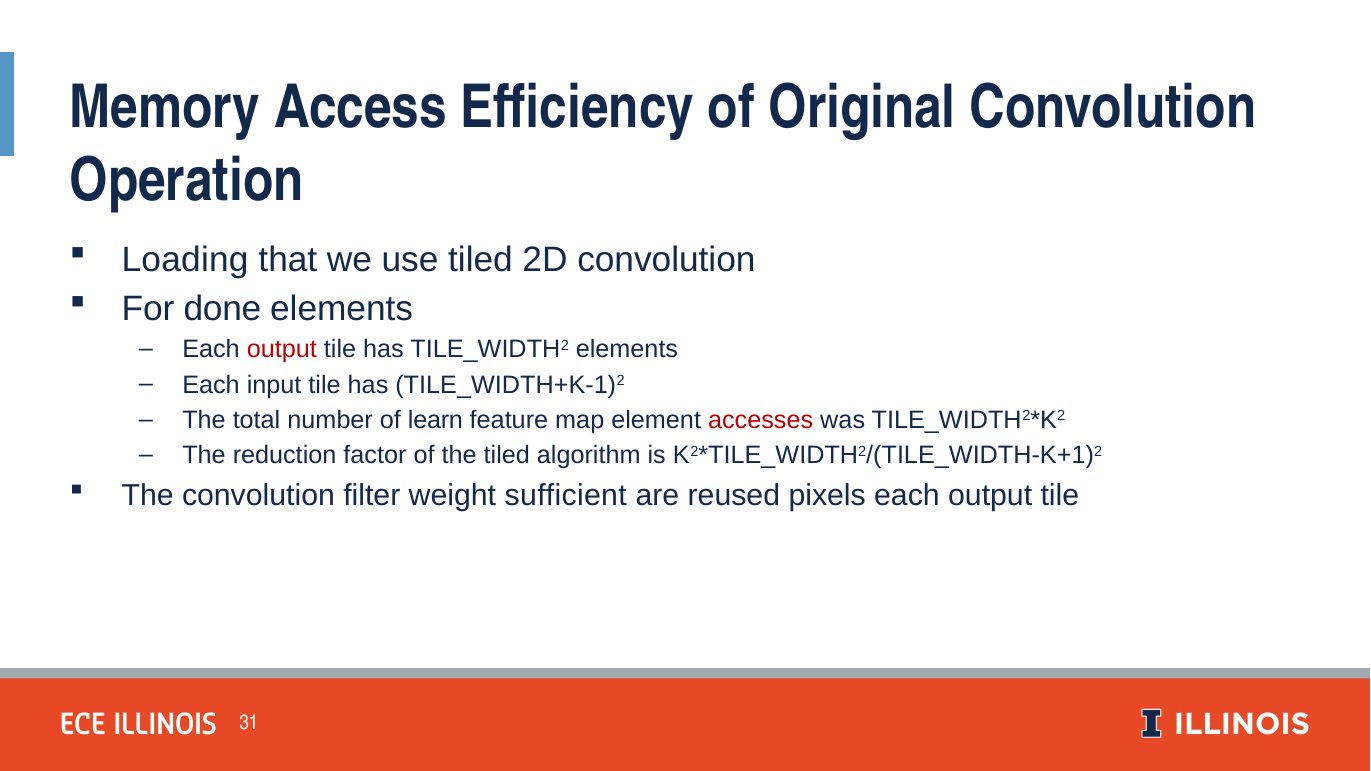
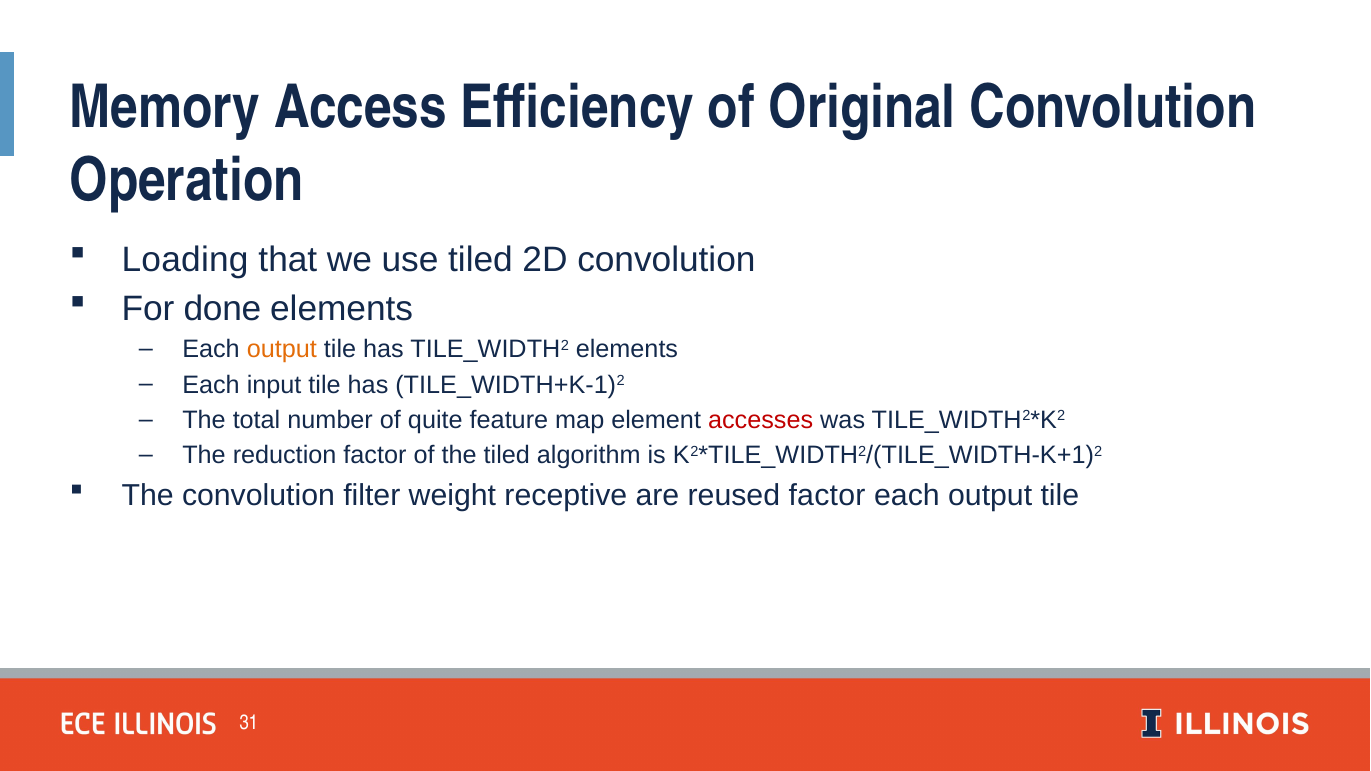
output at (282, 350) colour: red -> orange
learn: learn -> quite
sufficient: sufficient -> receptive
reused pixels: pixels -> factor
